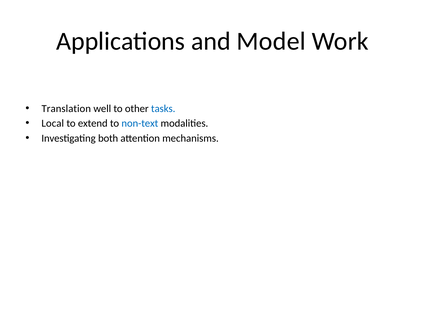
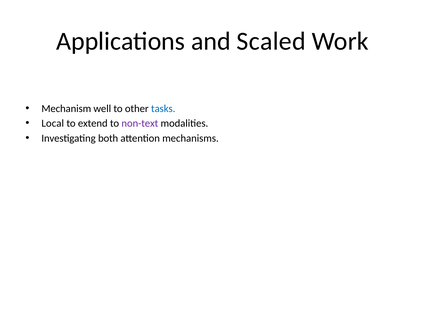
Model: Model -> Scaled
Translation: Translation -> Mechanism
non-text colour: blue -> purple
